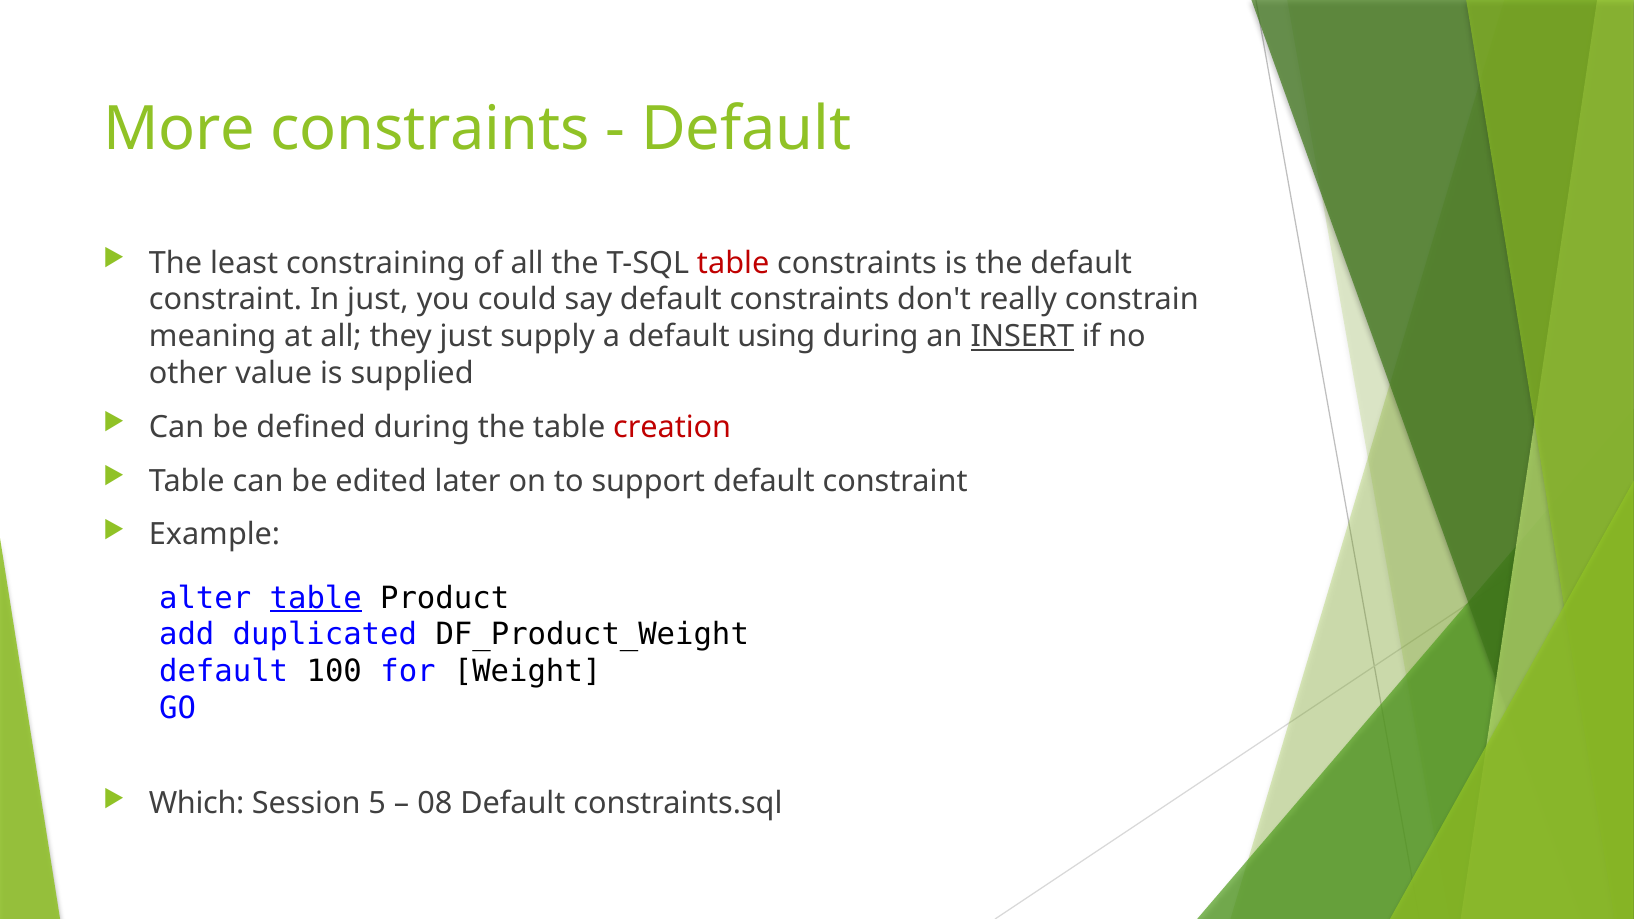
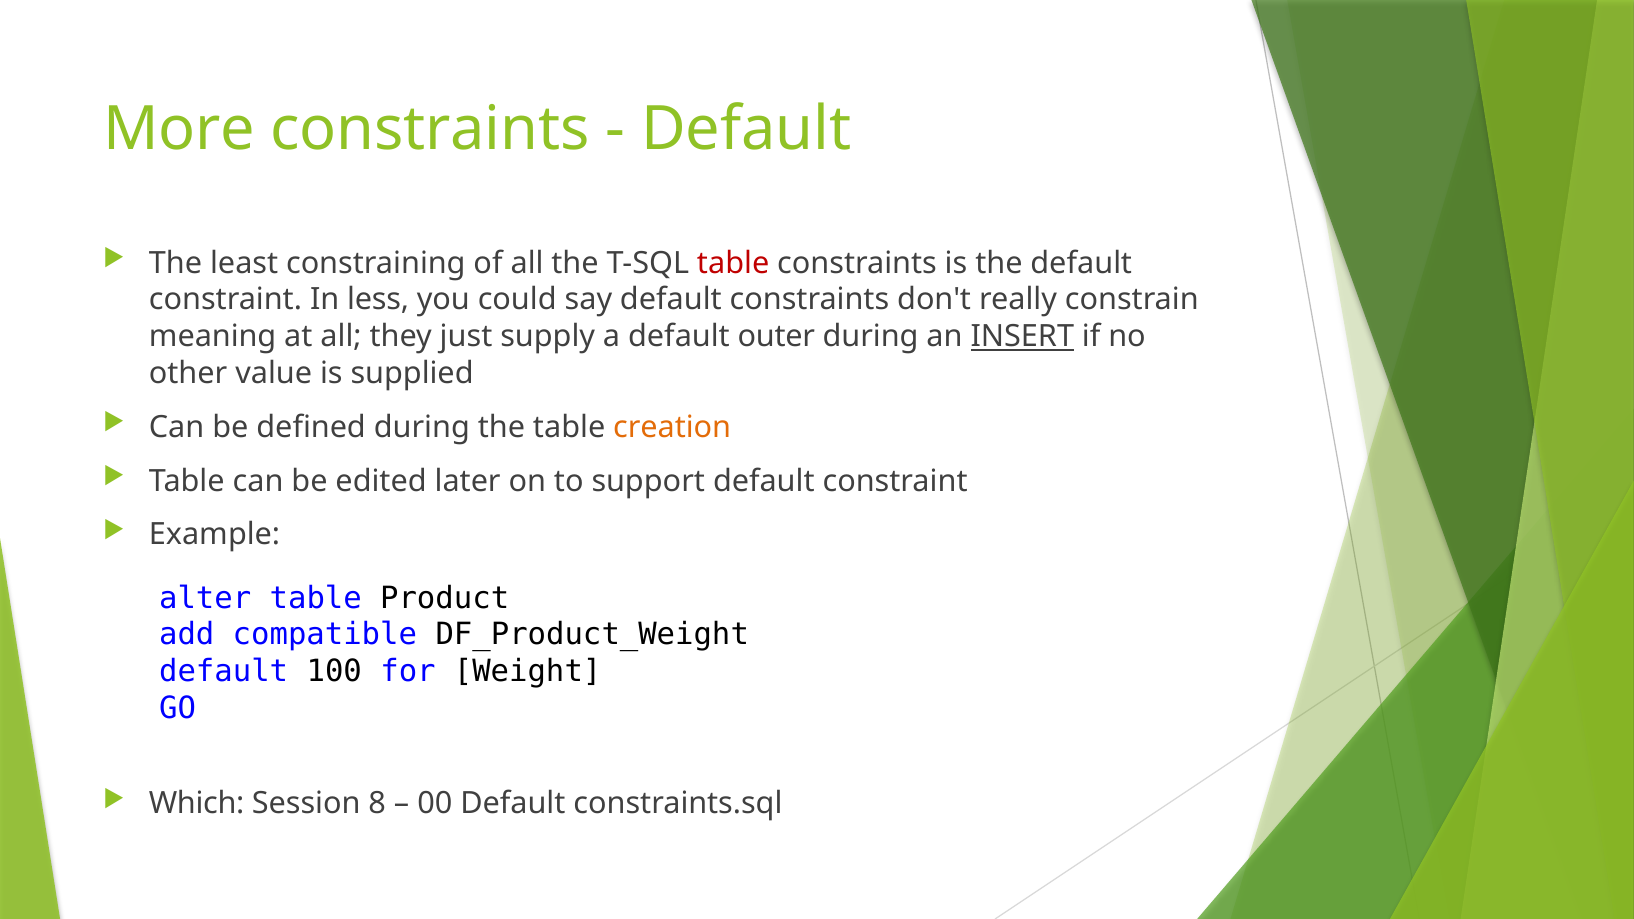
In just: just -> less
using: using -> outer
creation colour: red -> orange
table at (316, 598) underline: present -> none
duplicated: duplicated -> compatible
5: 5 -> 8
08: 08 -> 00
